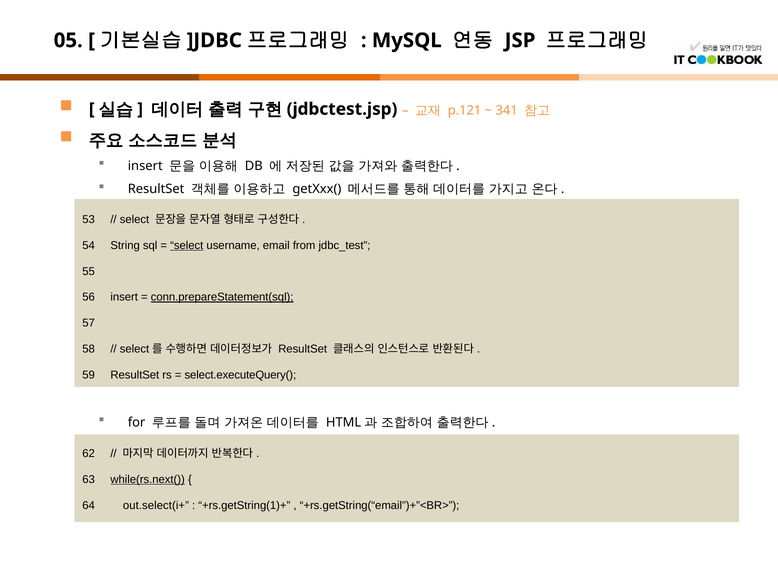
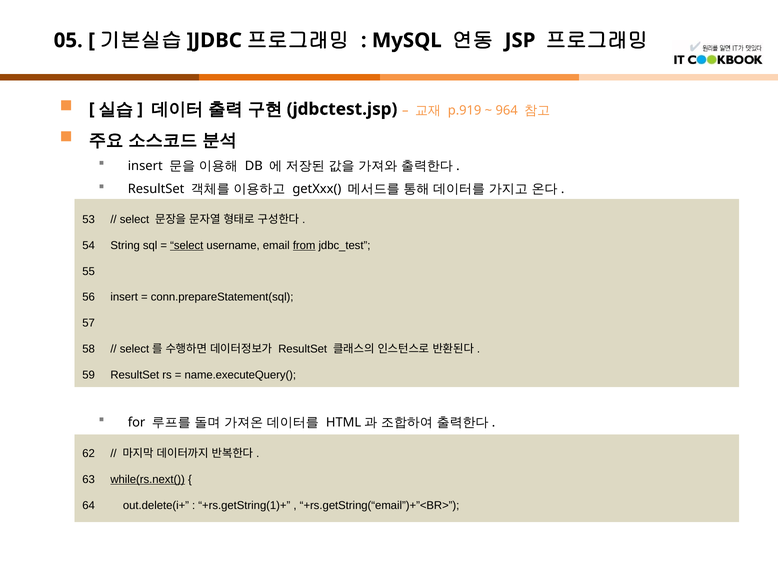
p.121: p.121 -> p.919
341: 341 -> 964
from underline: none -> present
conn.prepareStatement(sql underline: present -> none
select.executeQuery(: select.executeQuery( -> name.executeQuery(
out.select(i+: out.select(i+ -> out.delete(i+
